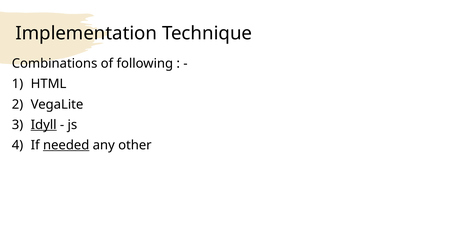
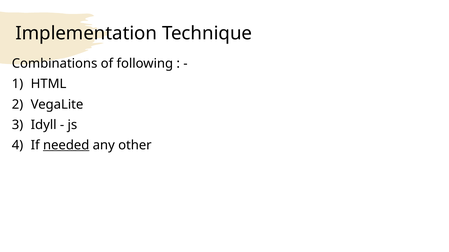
Idyll underline: present -> none
